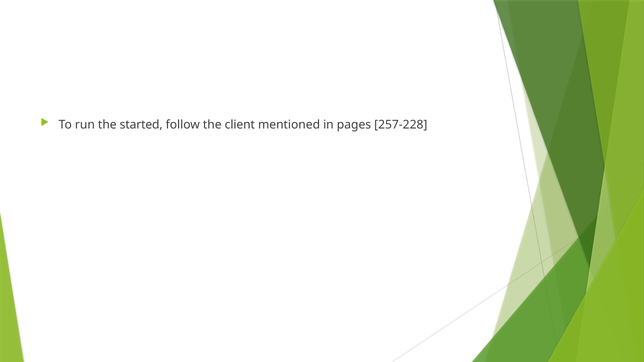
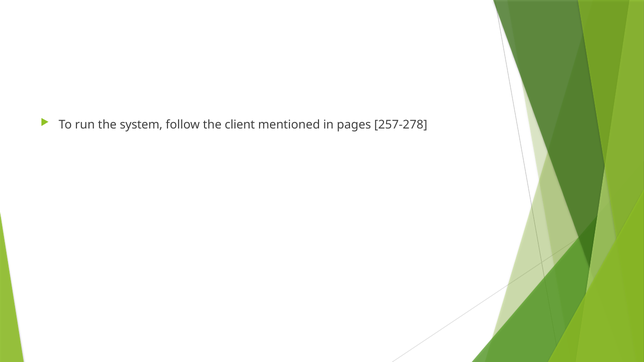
started: started -> system
257-228: 257-228 -> 257-278
